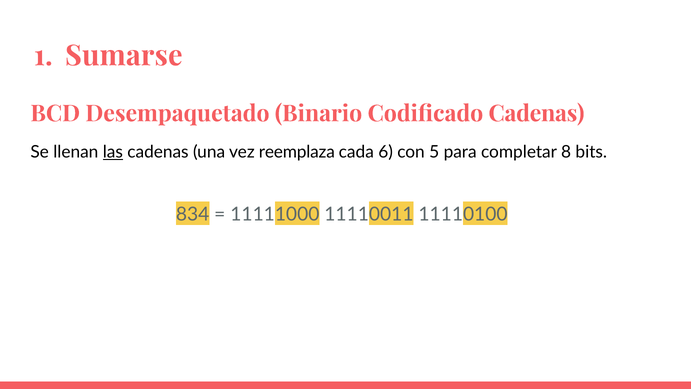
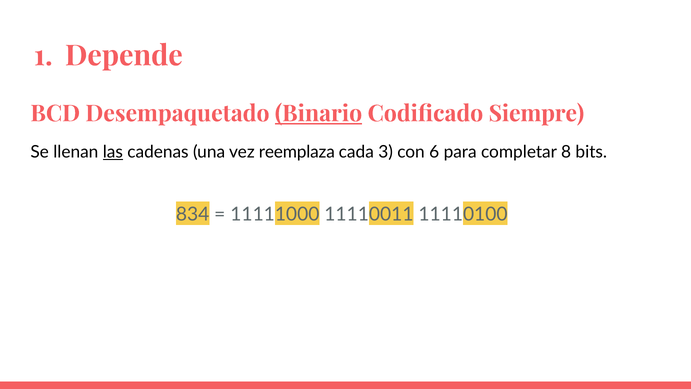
Sumarse: Sumarse -> Depende
Binario underline: none -> present
Codificado Cadenas: Cadenas -> Siempre
6: 6 -> 3
5: 5 -> 6
